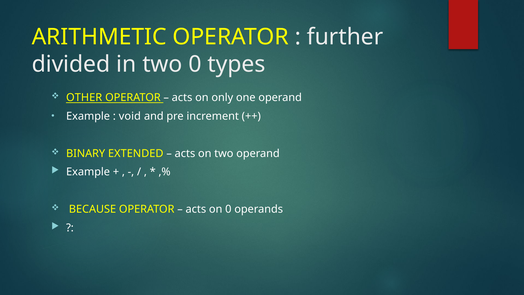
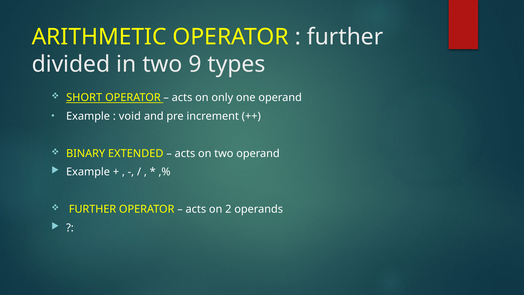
two 0: 0 -> 9
OTHER: OTHER -> SHORT
BECAUSE at (93, 209): BECAUSE -> FURTHER
on 0: 0 -> 2
